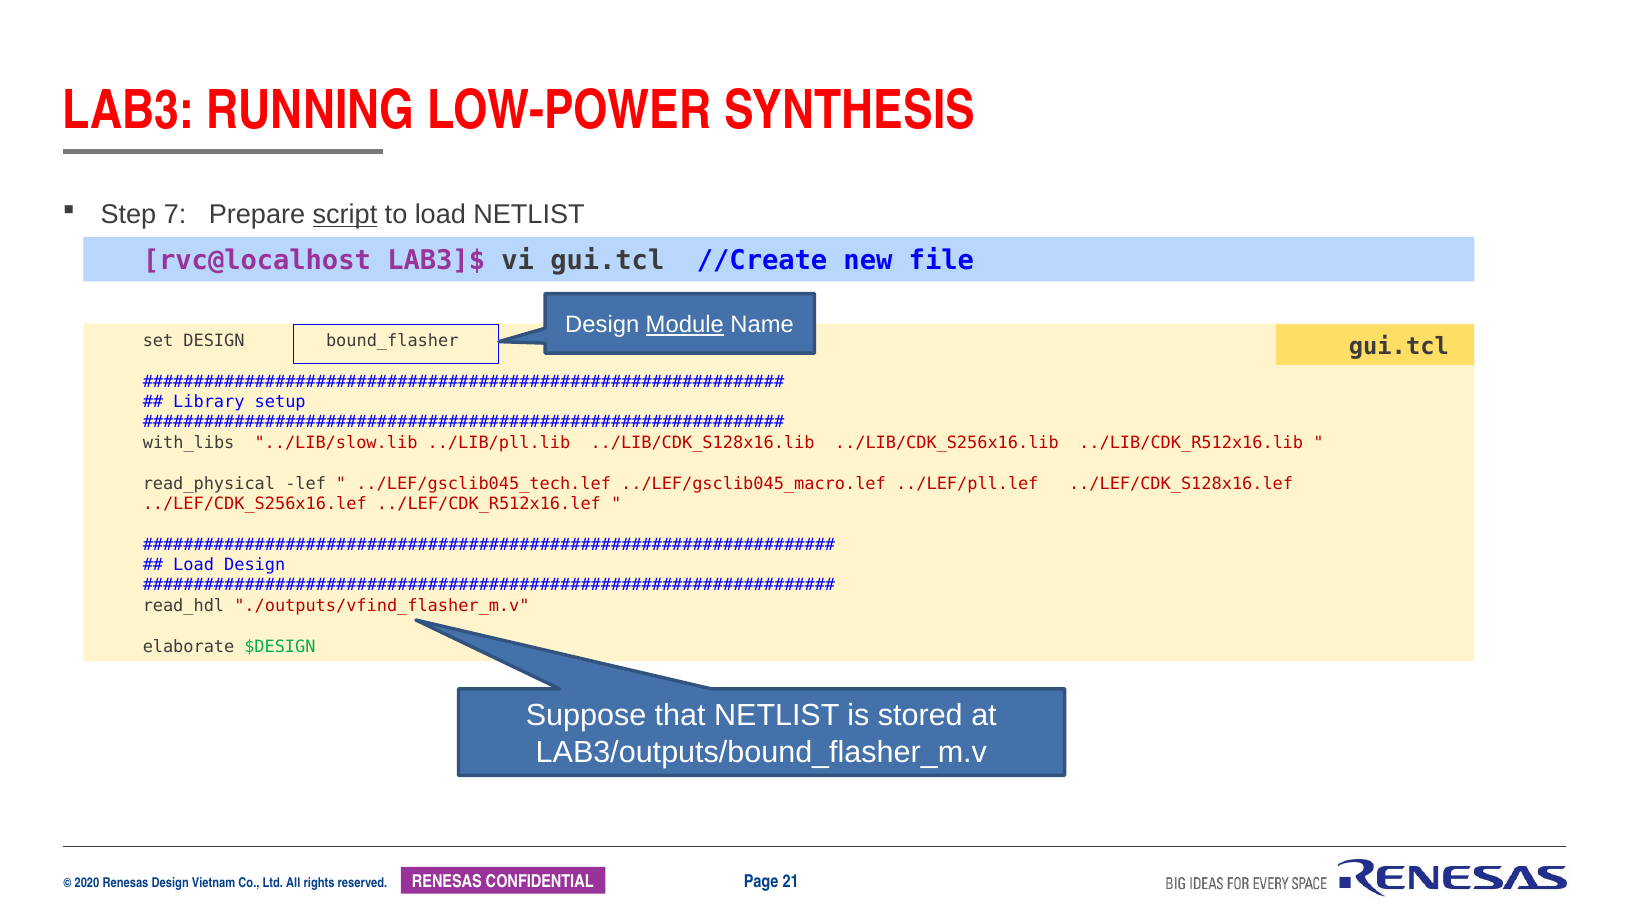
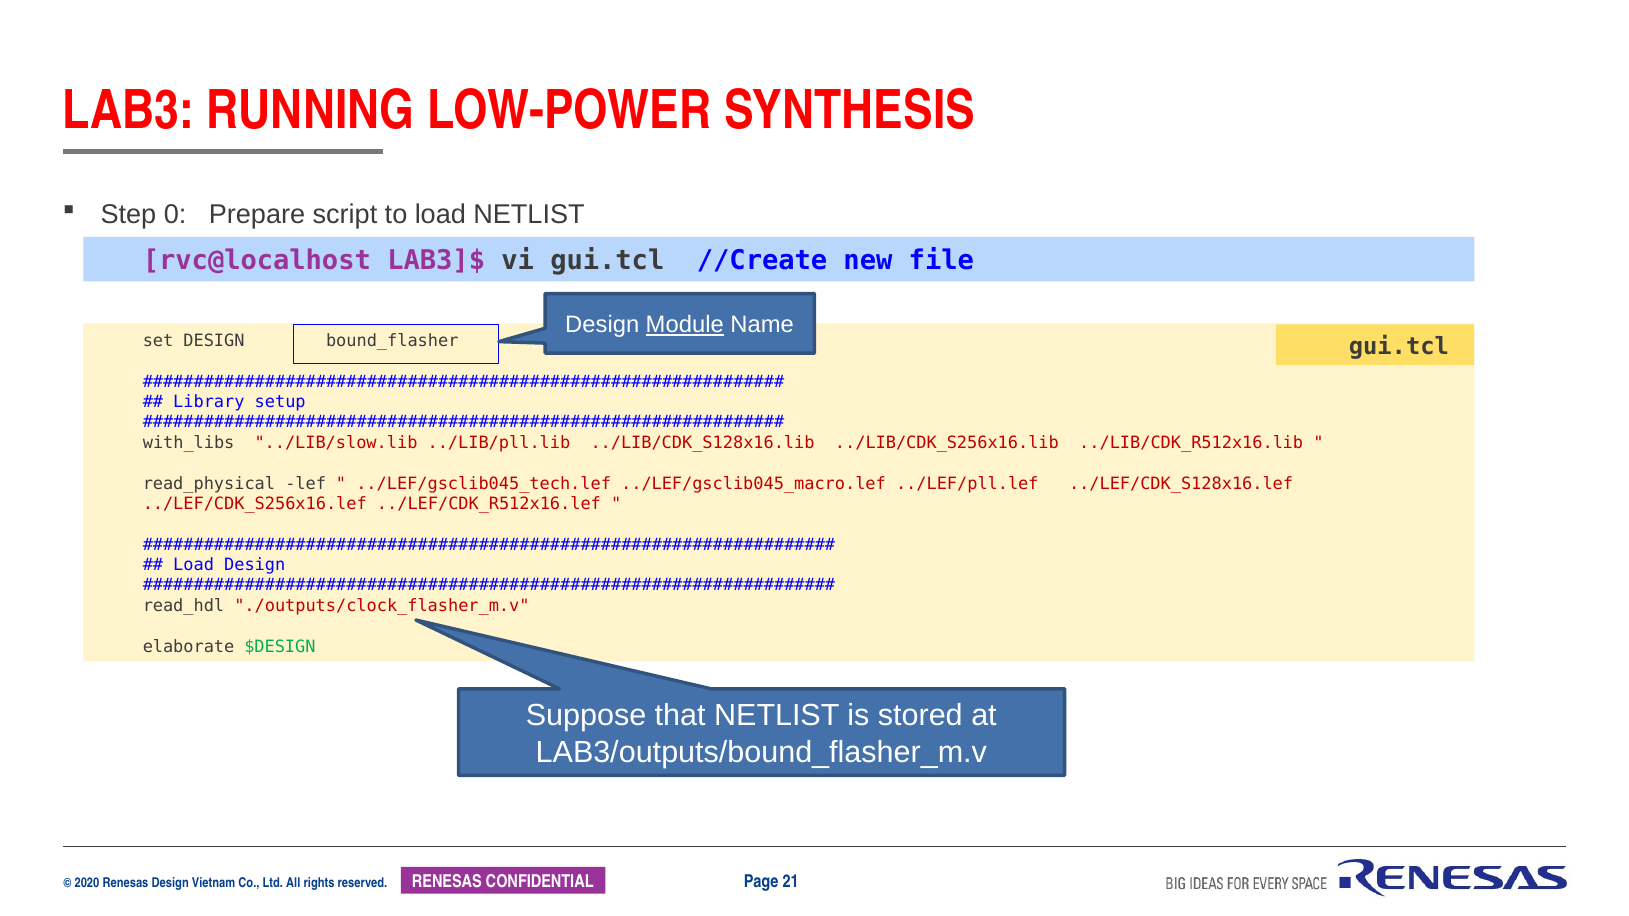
7: 7 -> 0
script underline: present -> none
./outputs/vfind_flasher_m.v: ./outputs/vfind_flasher_m.v -> ./outputs/clock_flasher_m.v
